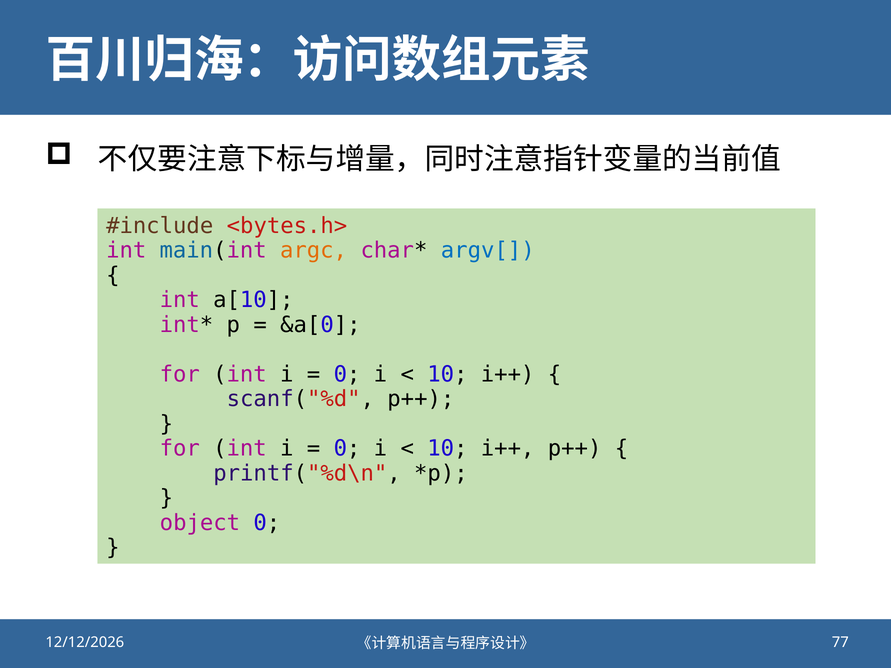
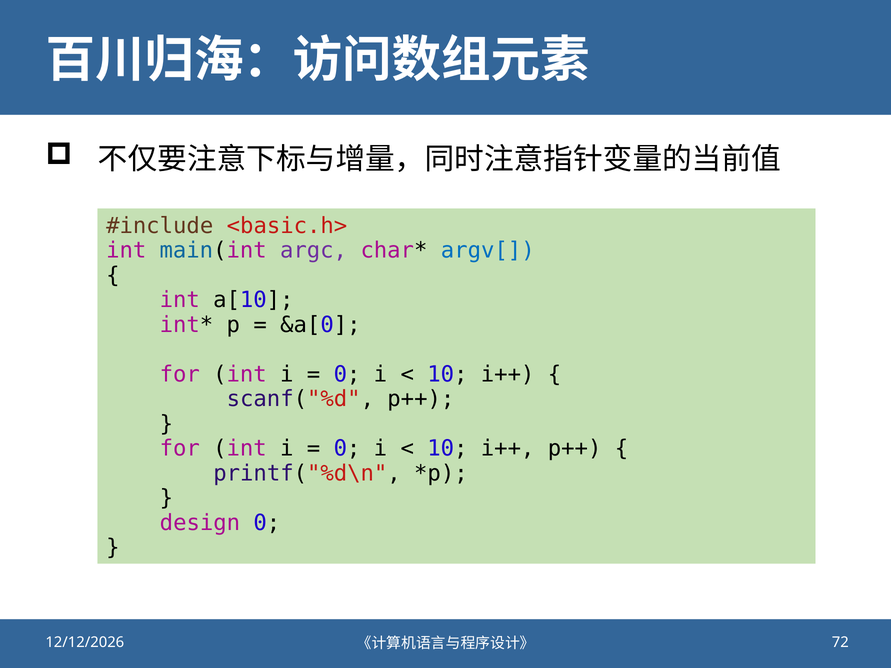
<bytes.h>: <bytes.h> -> <basic.h>
argc colour: orange -> purple
object: object -> design
77: 77 -> 72
